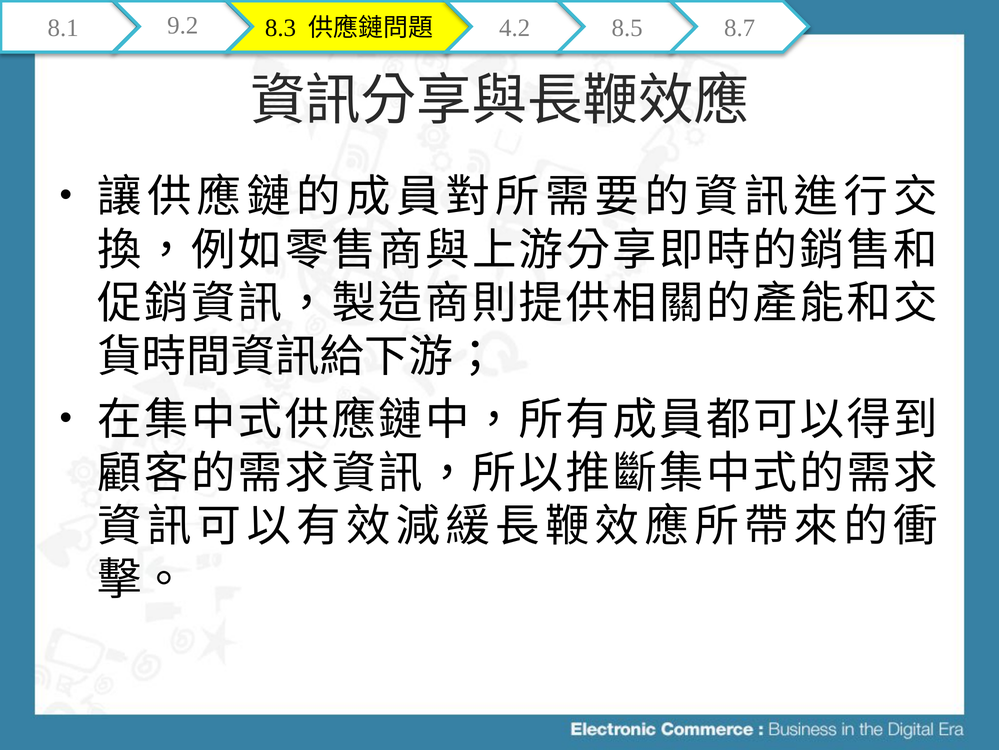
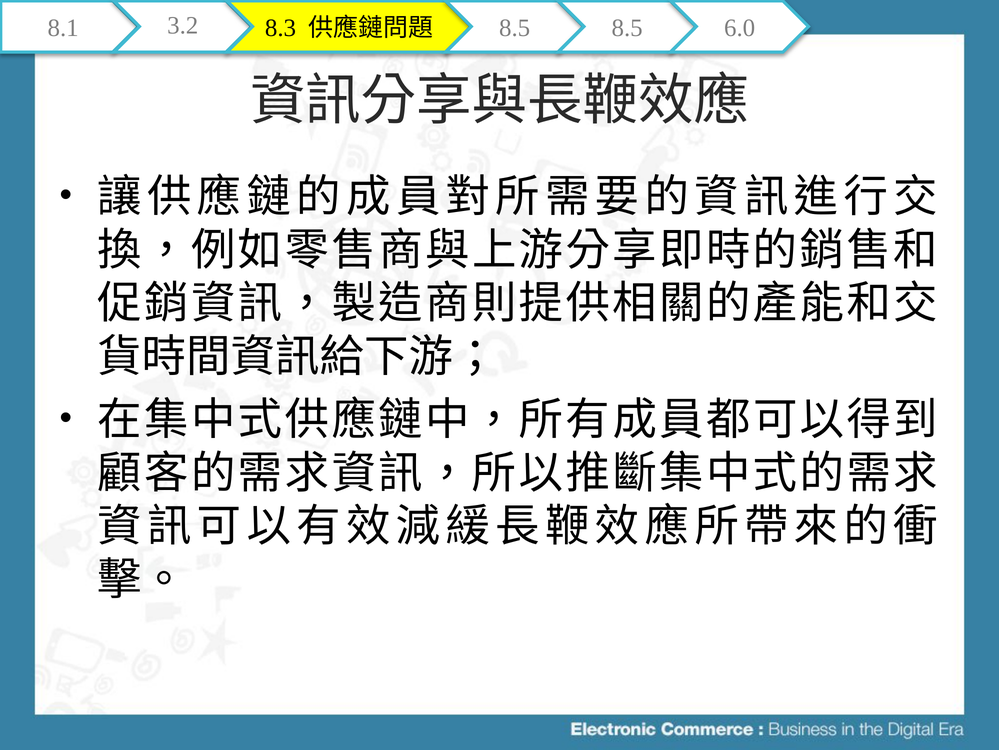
9.2: 9.2 -> 3.2
4.2 at (515, 28): 4.2 -> 8.5
8.7: 8.7 -> 6.0
